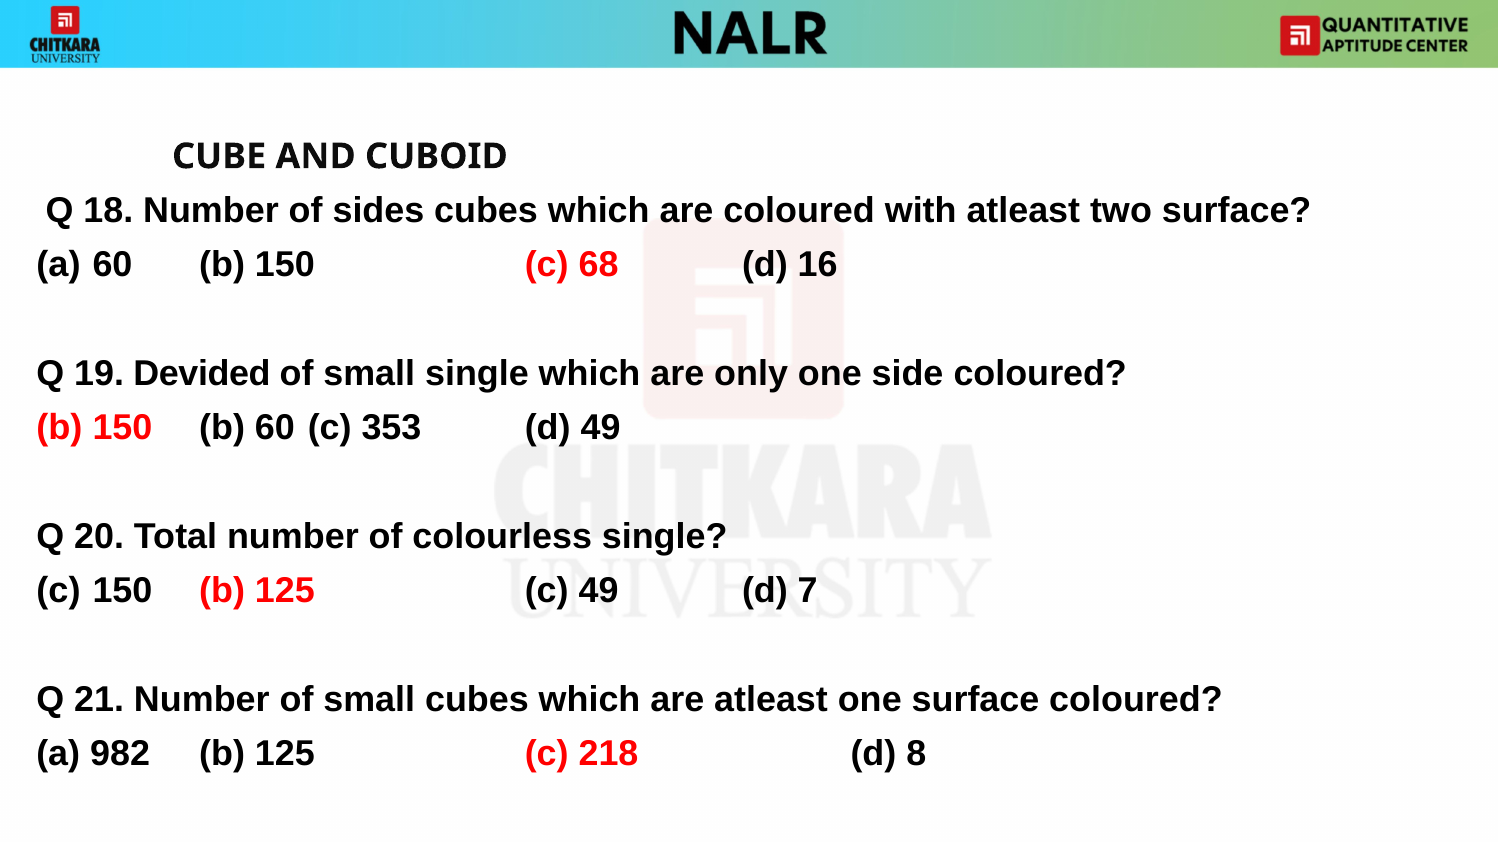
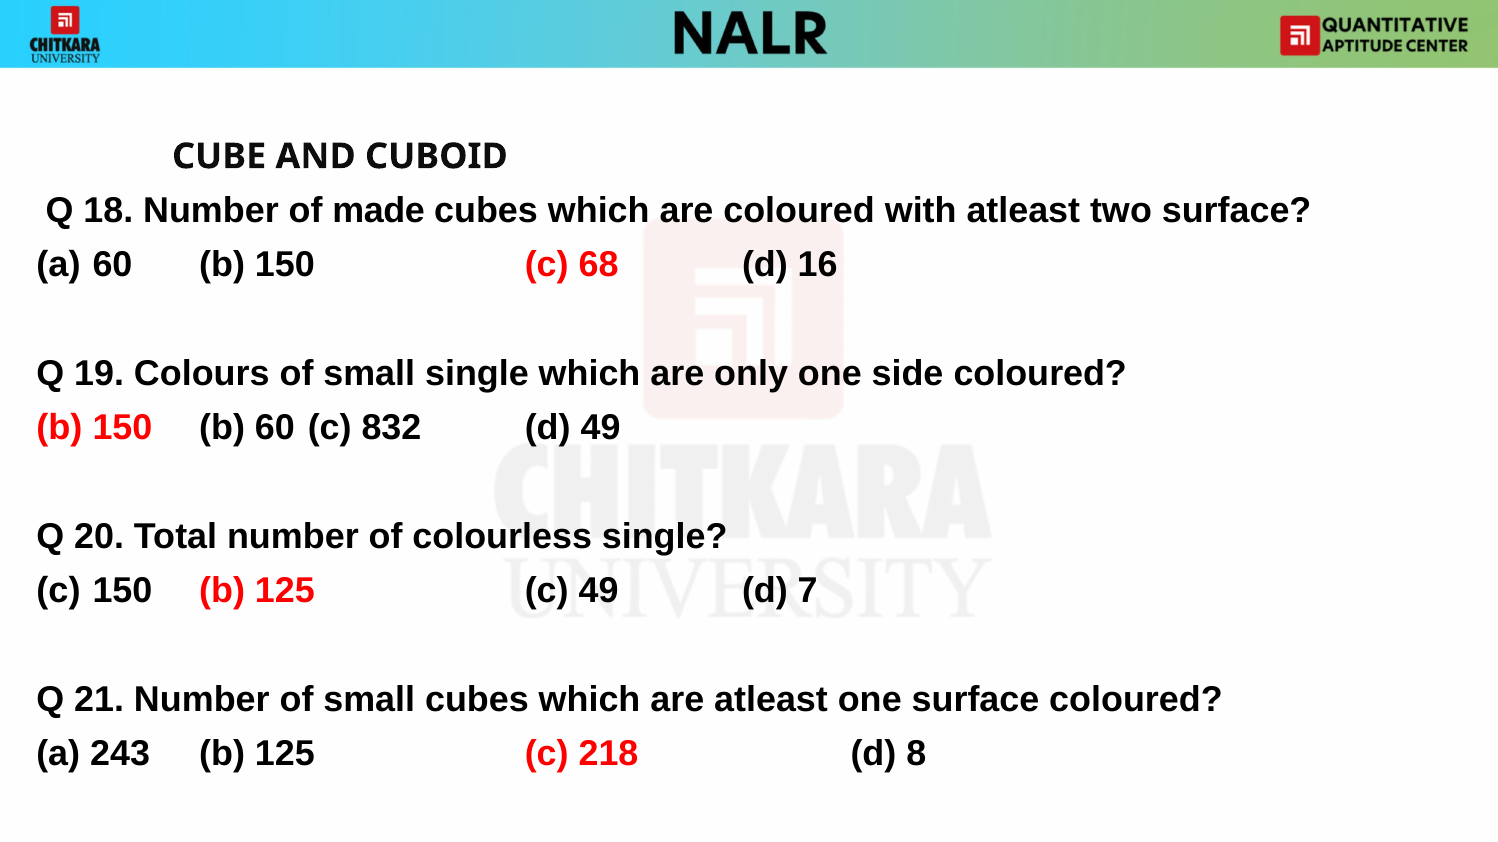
sides: sides -> made
Devided: Devided -> Colours
353: 353 -> 832
982: 982 -> 243
